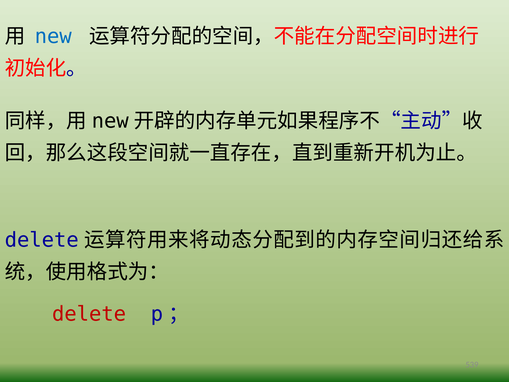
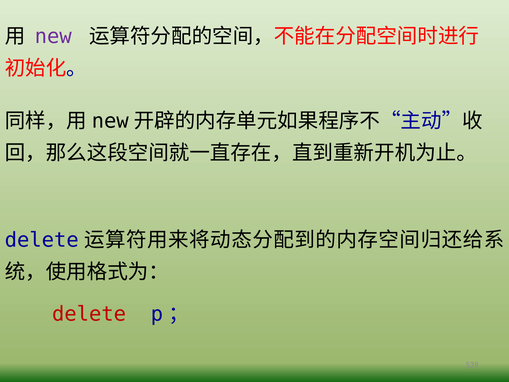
new colour: blue -> purple
